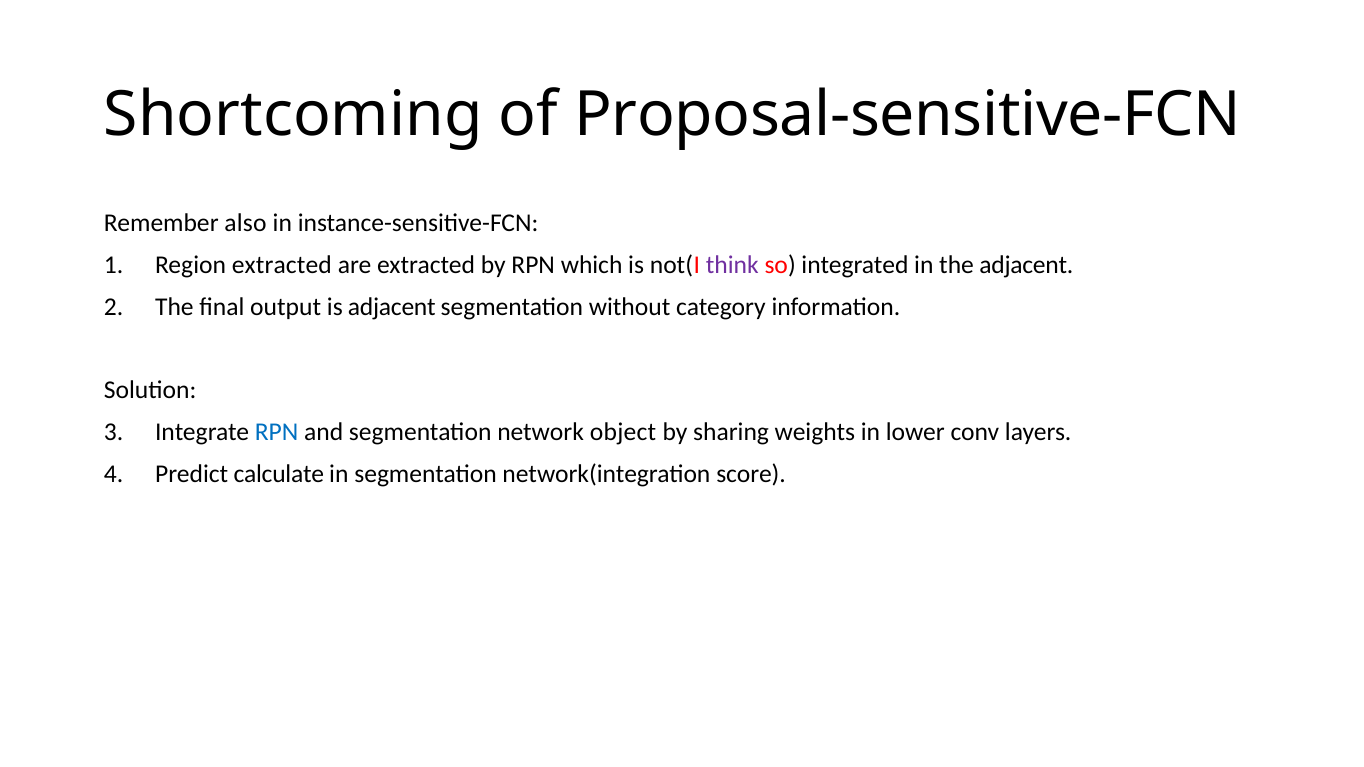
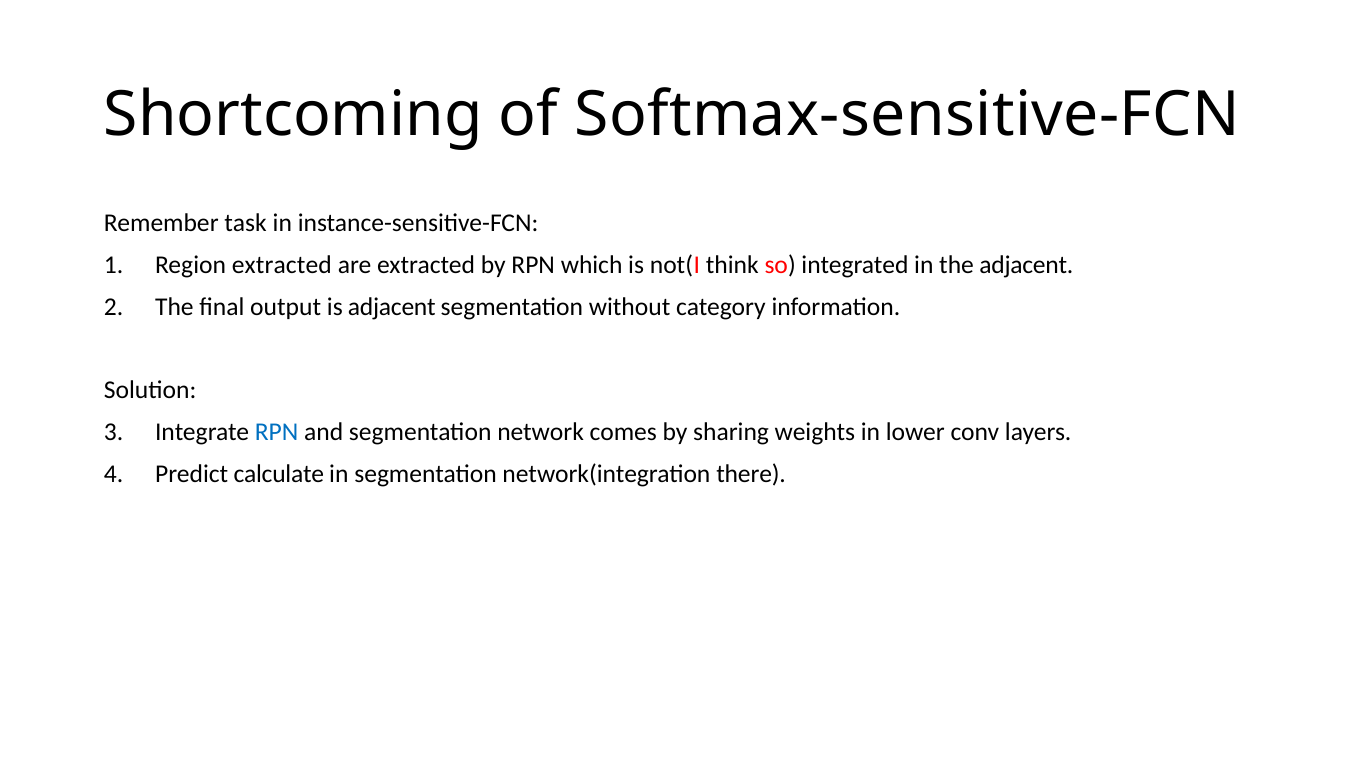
Proposal-sensitive-FCN: Proposal-sensitive-FCN -> Softmax-sensitive-FCN
also: also -> task
think colour: purple -> black
object: object -> comes
score: score -> there
